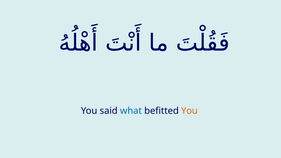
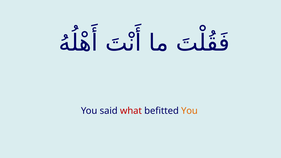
what colour: blue -> red
